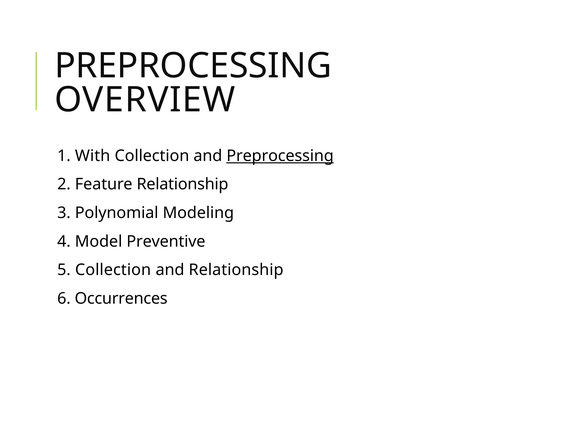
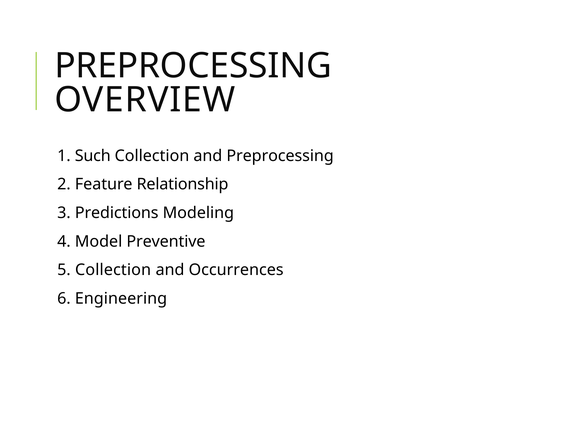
With: With -> Such
Preprocessing at (280, 156) underline: present -> none
Polynomial: Polynomial -> Predictions
and Relationship: Relationship -> Occurrences
Occurrences: Occurrences -> Engineering
